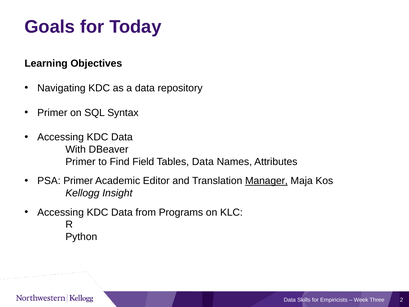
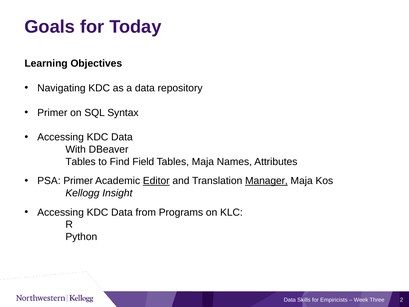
Primer at (80, 162): Primer -> Tables
Tables Data: Data -> Maja
Editor underline: none -> present
